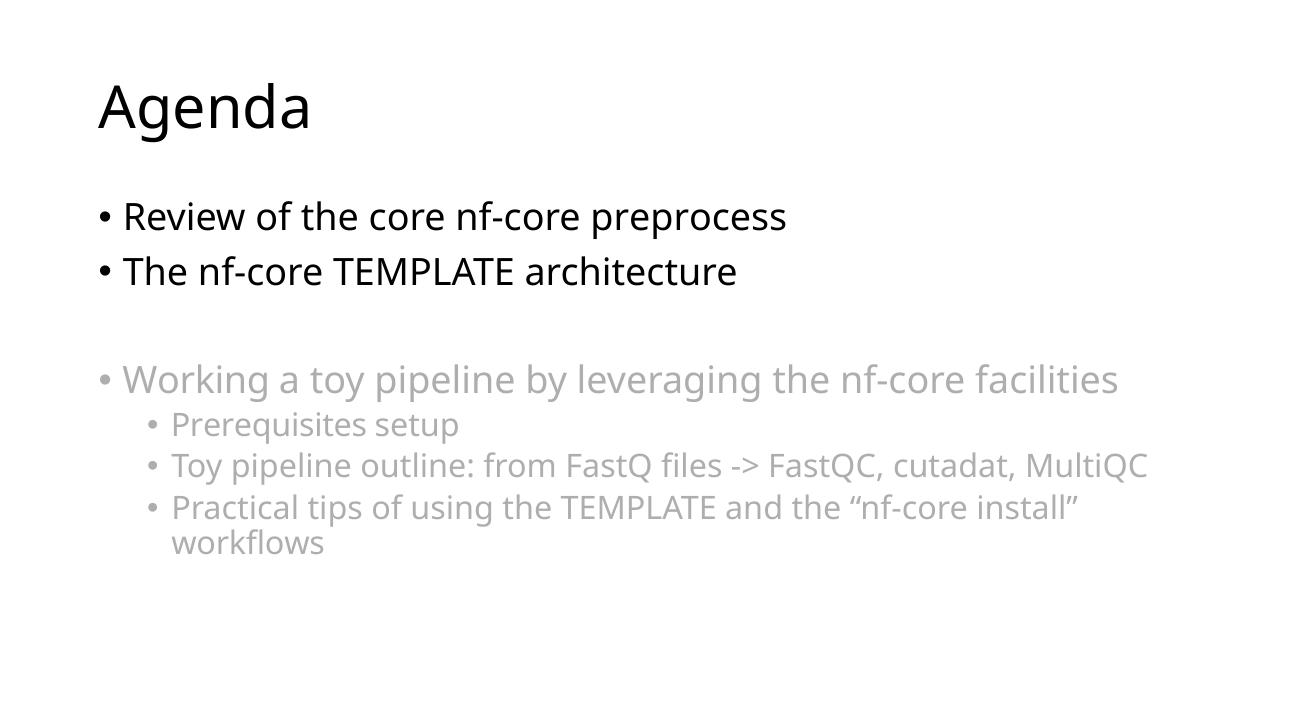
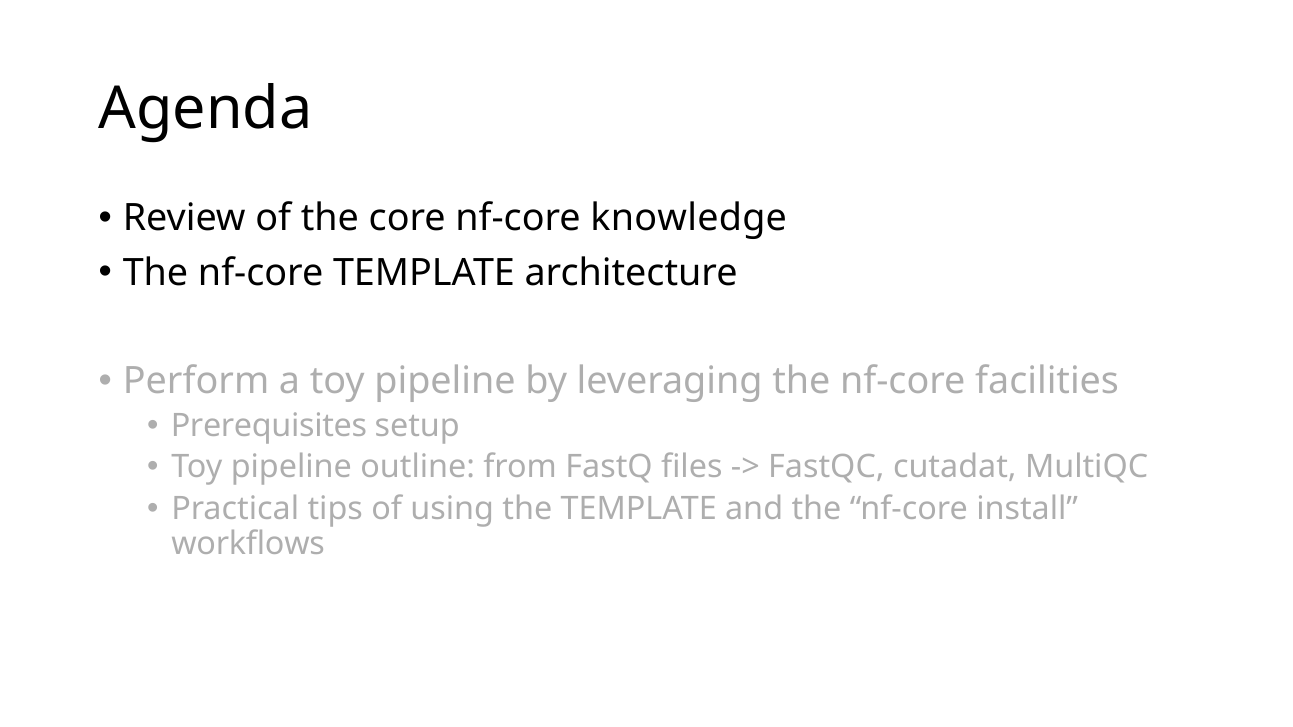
preprocess: preprocess -> knowledge
Working: Working -> Perform
